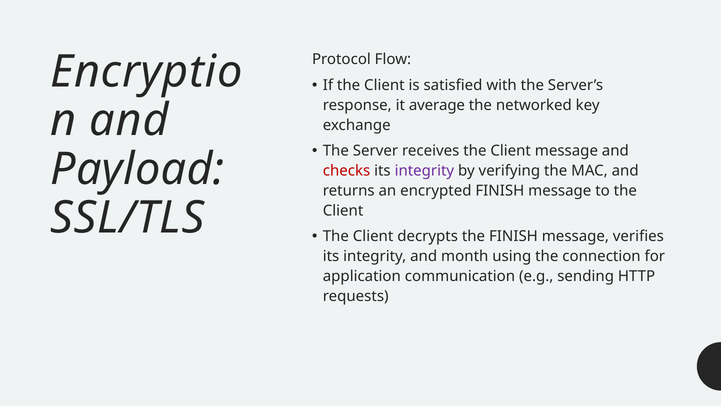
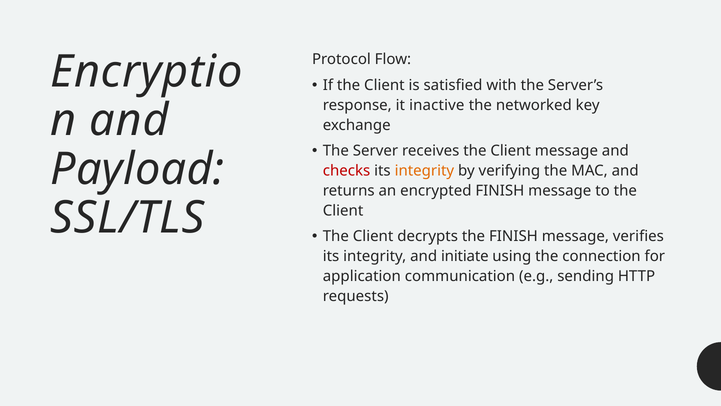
average: average -> inactive
integrity at (424, 171) colour: purple -> orange
month: month -> initiate
